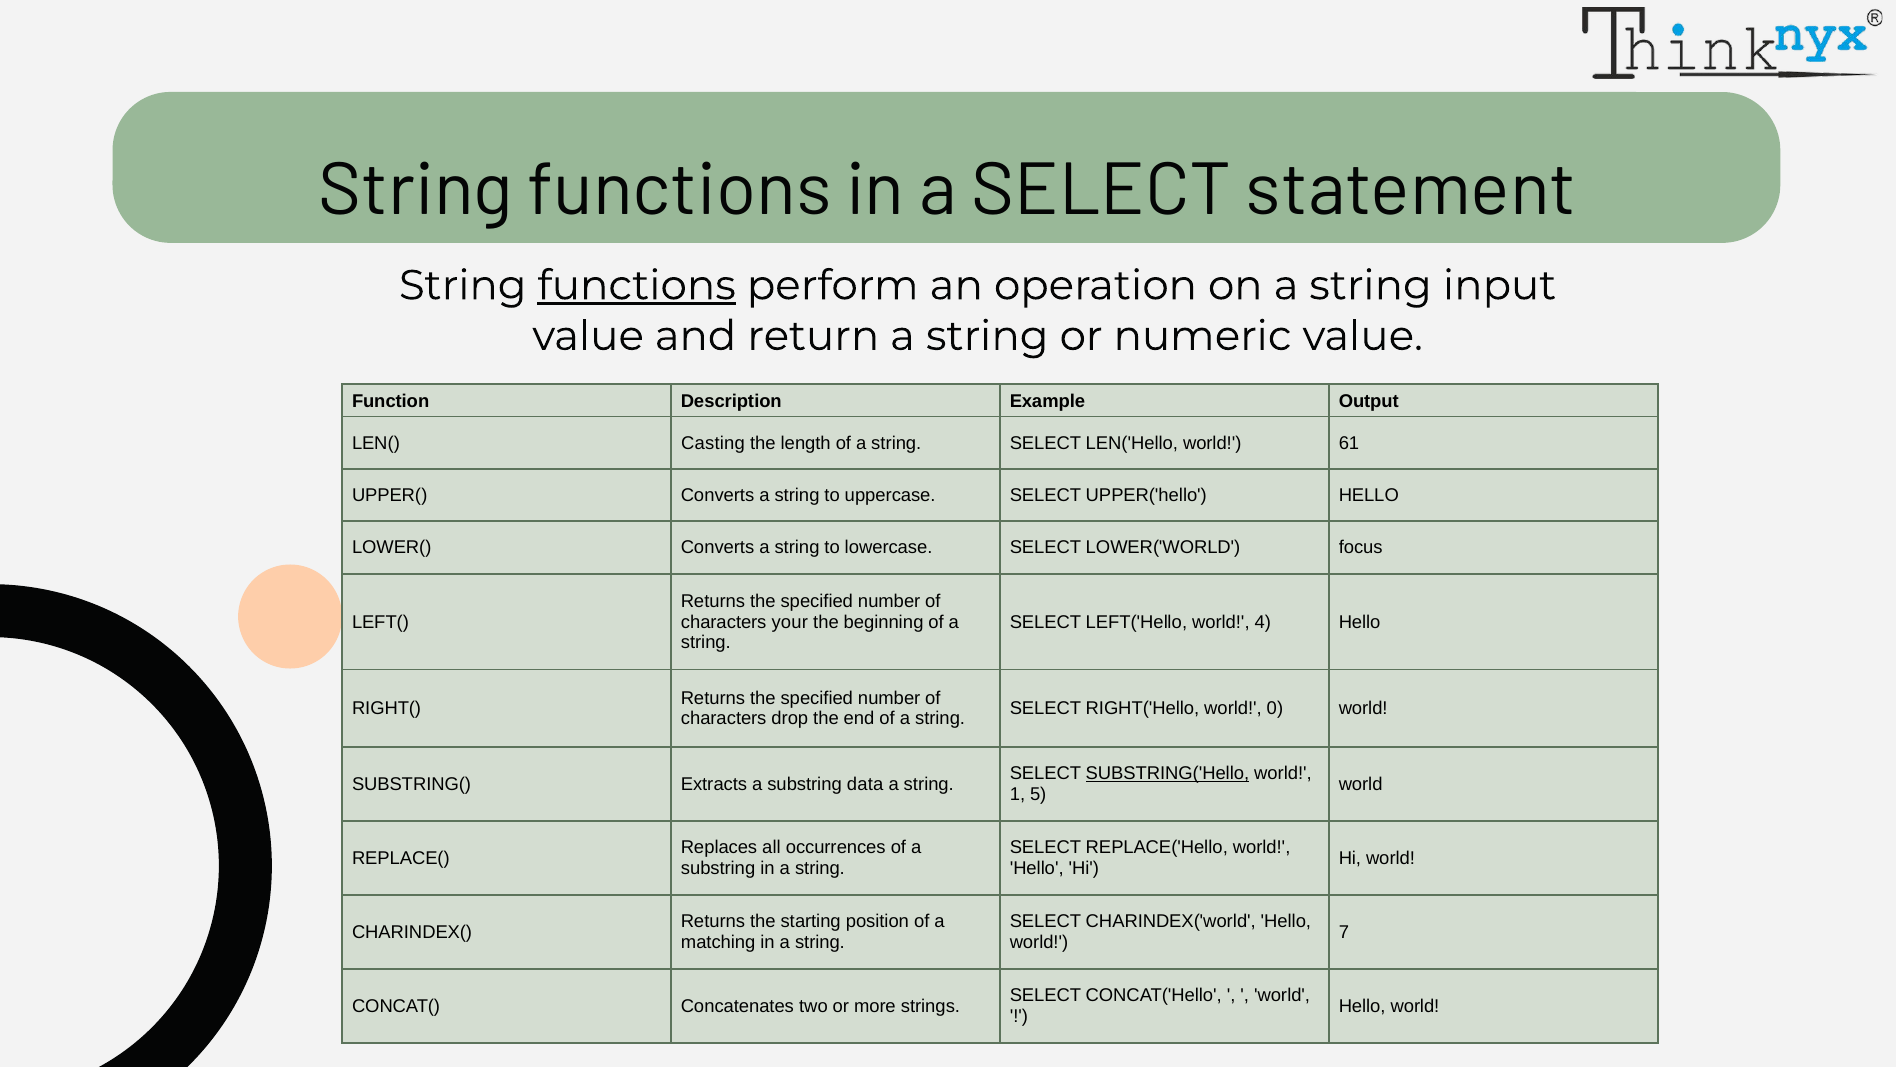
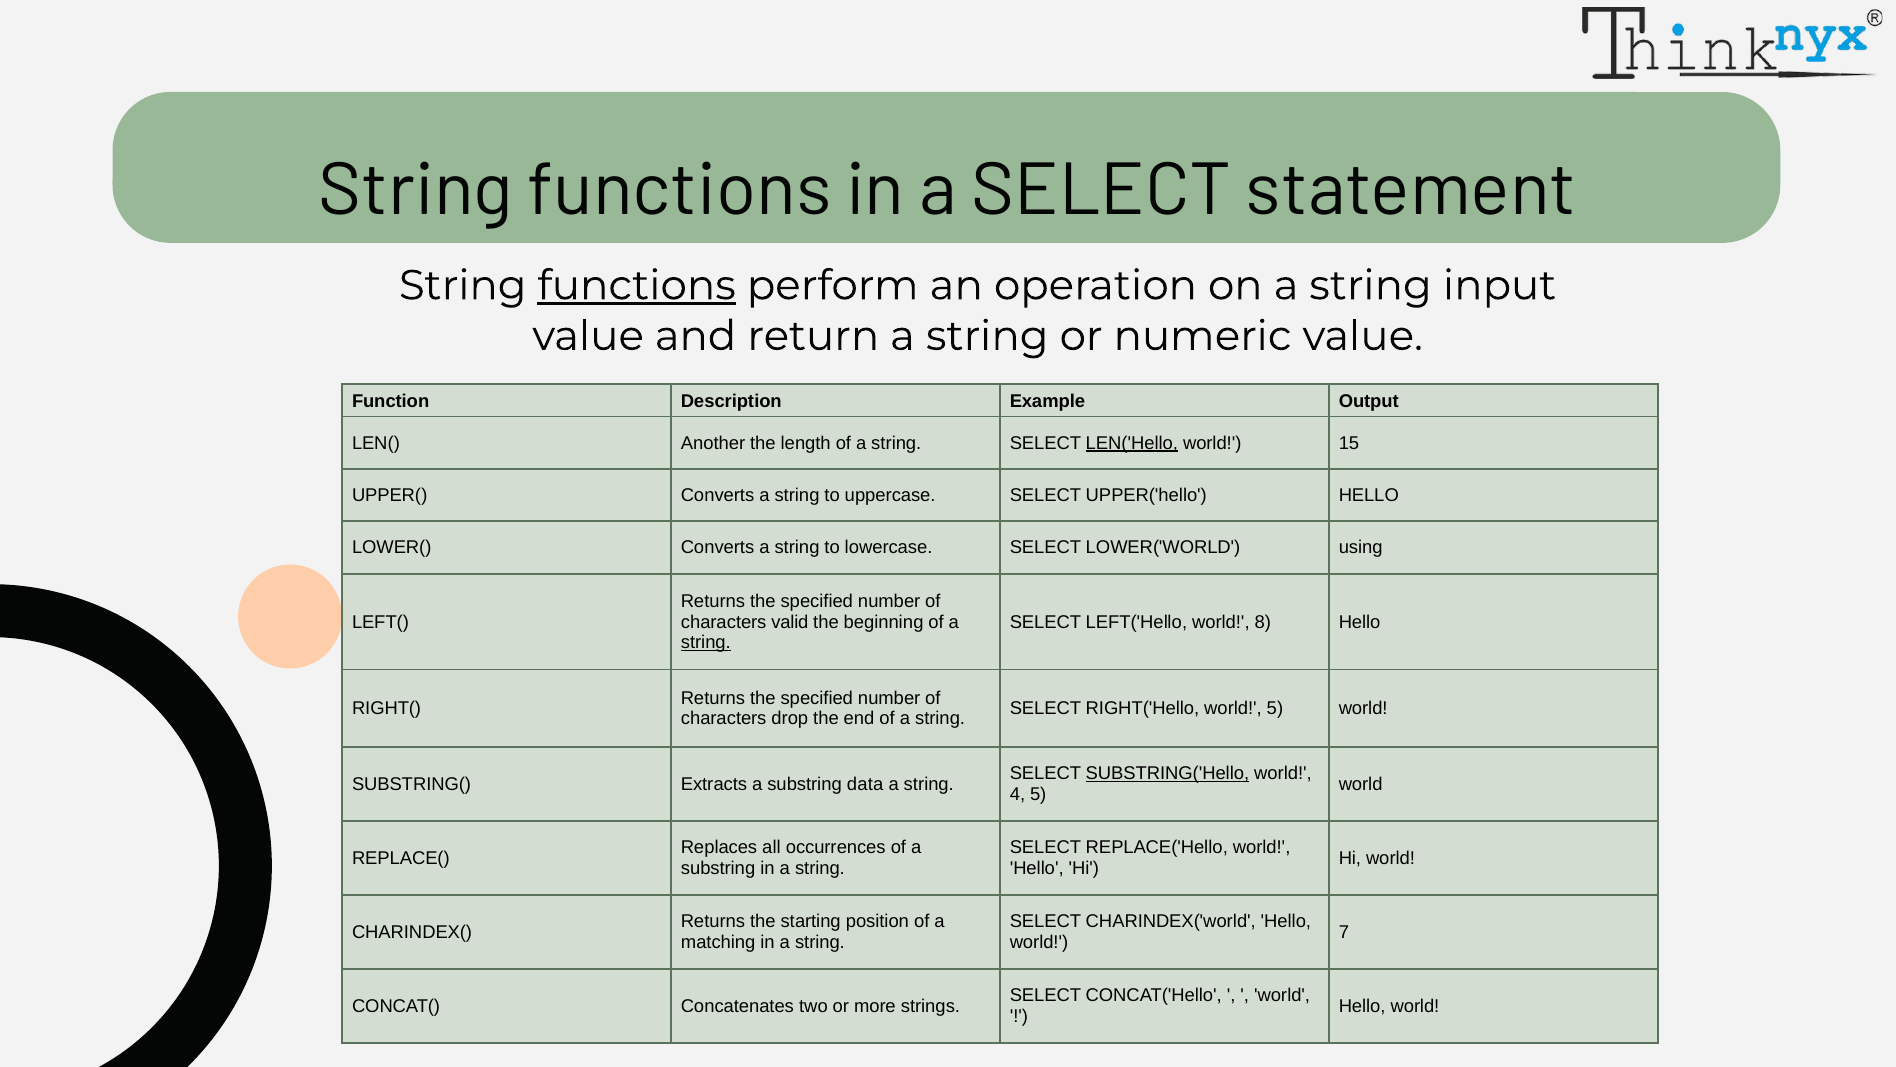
Casting: Casting -> Another
LEN('Hello underline: none -> present
61: 61 -> 15
focus: focus -> using
your: your -> valid
4: 4 -> 8
string at (706, 642) underline: none -> present
world 0: 0 -> 5
1: 1 -> 4
